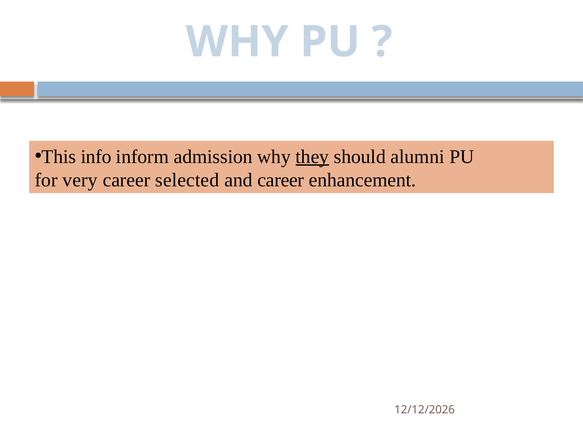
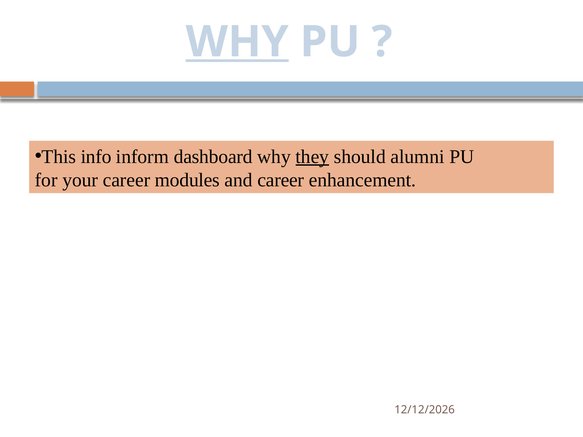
WHY at (237, 42) underline: none -> present
admission: admission -> dashboard
very: very -> your
selected: selected -> modules
